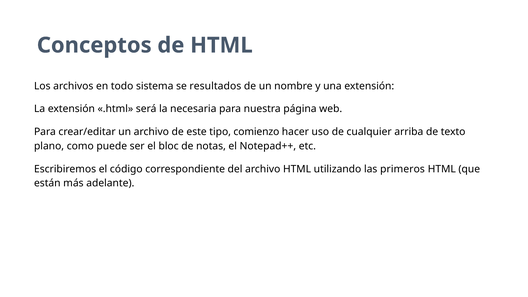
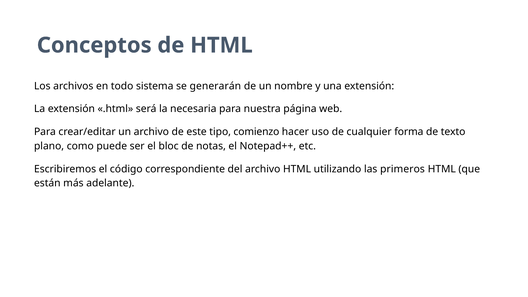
resultados: resultados -> generarán
arriba: arriba -> forma
